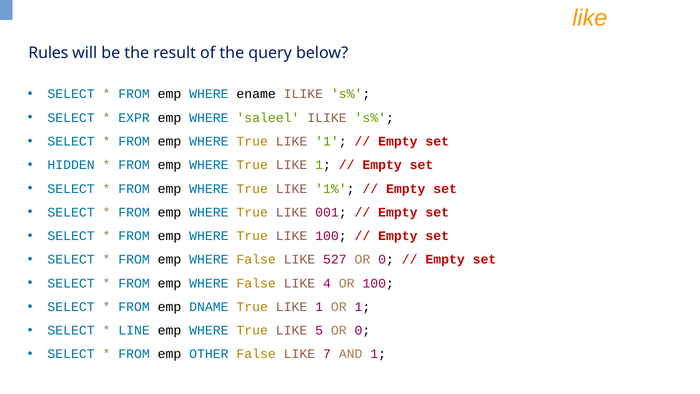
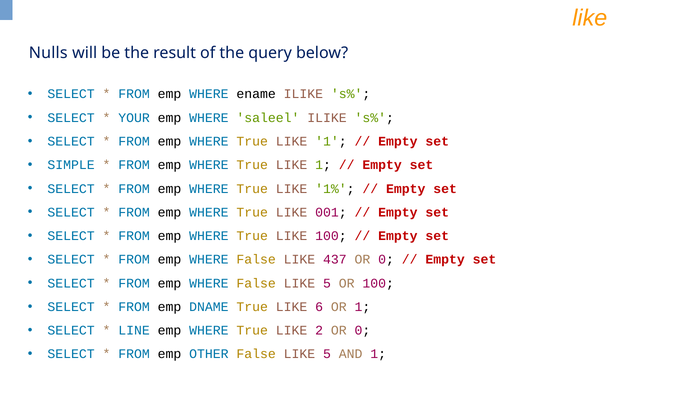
Rules: Rules -> Nulls
EXPR: EXPR -> YOUR
HIDDEN: HIDDEN -> SIMPLE
527: 527 -> 437
WHERE False LIKE 4: 4 -> 5
1 at (319, 307): 1 -> 6
5: 5 -> 2
7 at (327, 354): 7 -> 5
